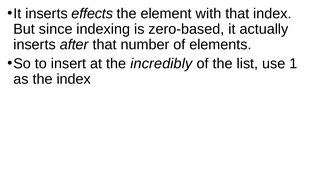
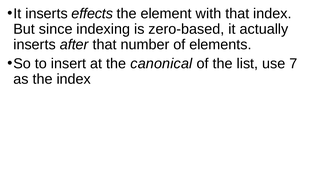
incredibly: incredibly -> canonical
1: 1 -> 7
